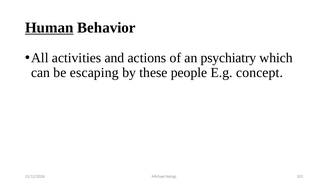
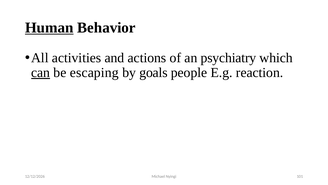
can underline: none -> present
these: these -> goals
concept: concept -> reaction
